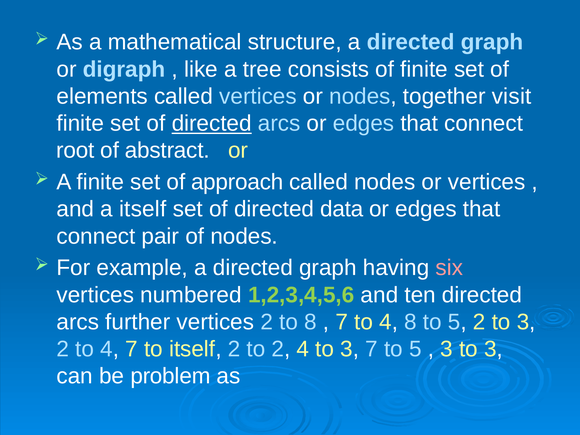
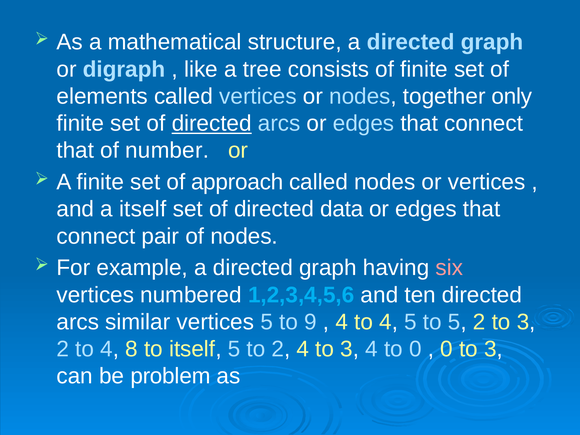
visit: visit -> only
root at (75, 151): root -> that
abstract: abstract -> number
1,2,3,4,5,6 colour: light green -> light blue
further: further -> similar
vertices 2: 2 -> 5
to 8: 8 -> 9
7 at (342, 322): 7 -> 4
4 8: 8 -> 5
4 7: 7 -> 8
itself 2: 2 -> 5
3 7: 7 -> 4
5 at (415, 349): 5 -> 0
3 at (447, 349): 3 -> 0
